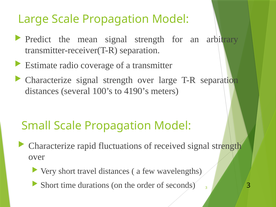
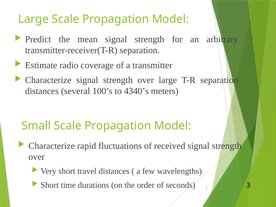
4190’s: 4190’s -> 4340’s
